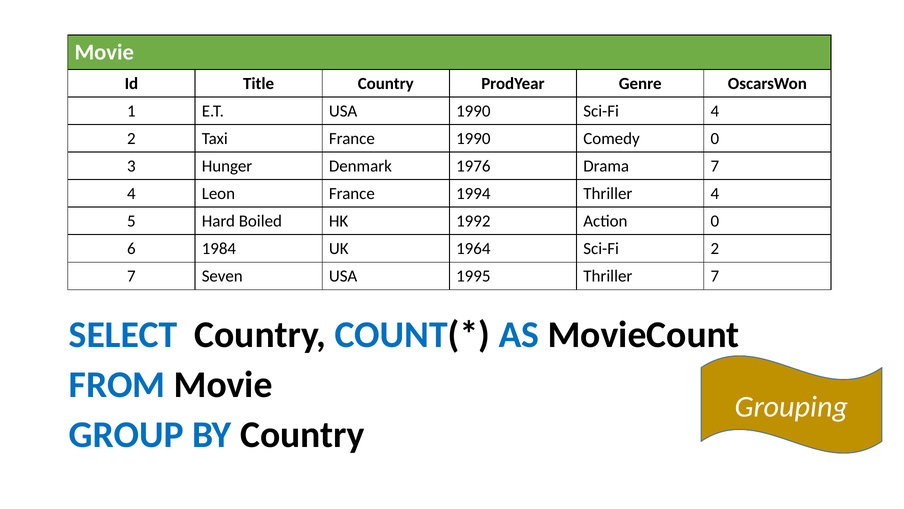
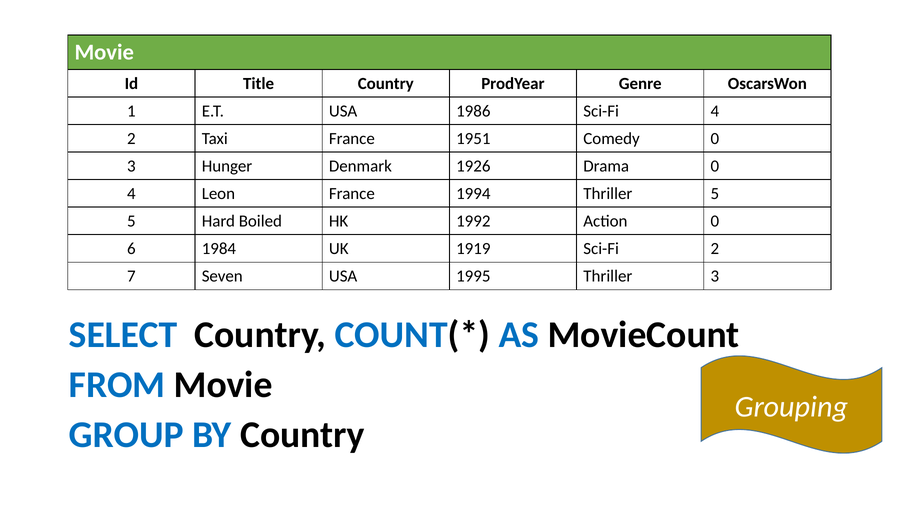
USA 1990: 1990 -> 1986
France 1990: 1990 -> 1951
1976: 1976 -> 1926
Drama 7: 7 -> 0
Thriller 4: 4 -> 5
1964: 1964 -> 1919
Thriller 7: 7 -> 3
